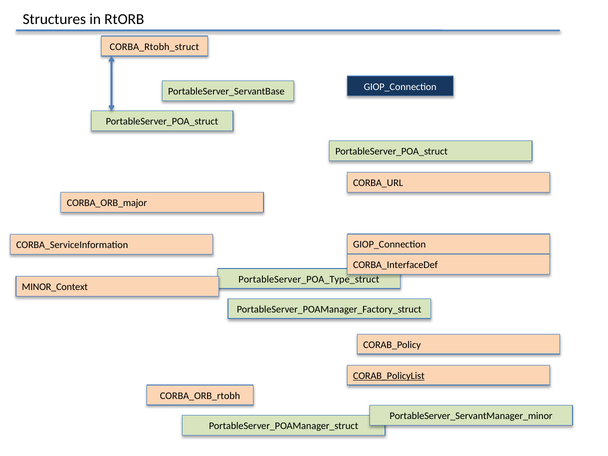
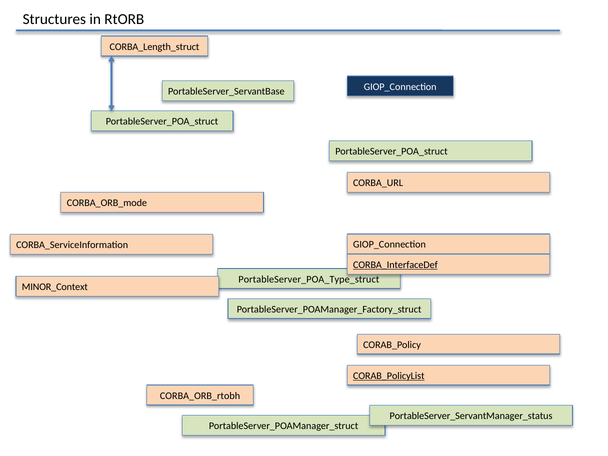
CORBA_Rtobh_struct: CORBA_Rtobh_struct -> CORBA_Length_struct
CORBA_ORB_major: CORBA_ORB_major -> CORBA_ORB_mode
CORBA_InterfaceDef underline: none -> present
PortableServer_ServantManager_minor: PortableServer_ServantManager_minor -> PortableServer_ServantManager_status
